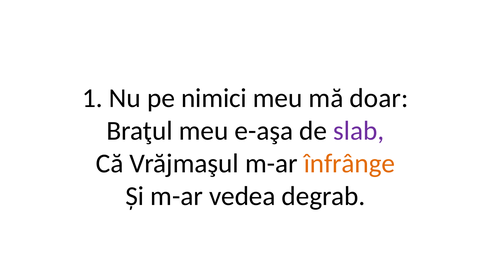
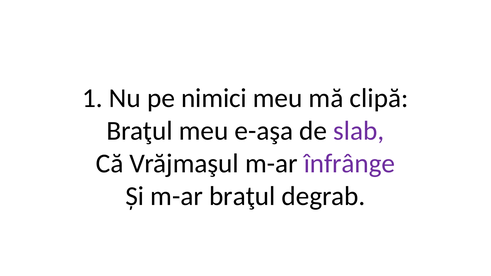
doar: doar -> clipă
înfrânge colour: orange -> purple
m-ar vedea: vedea -> braţul
